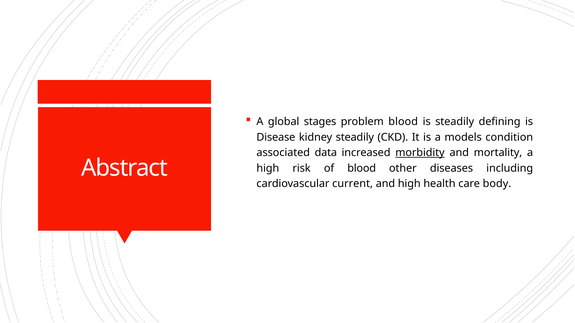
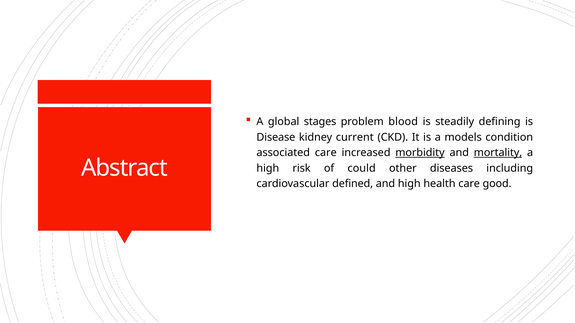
kidney steadily: steadily -> current
associated data: data -> care
mortality underline: none -> present
of blood: blood -> could
current: current -> defined
body: body -> good
